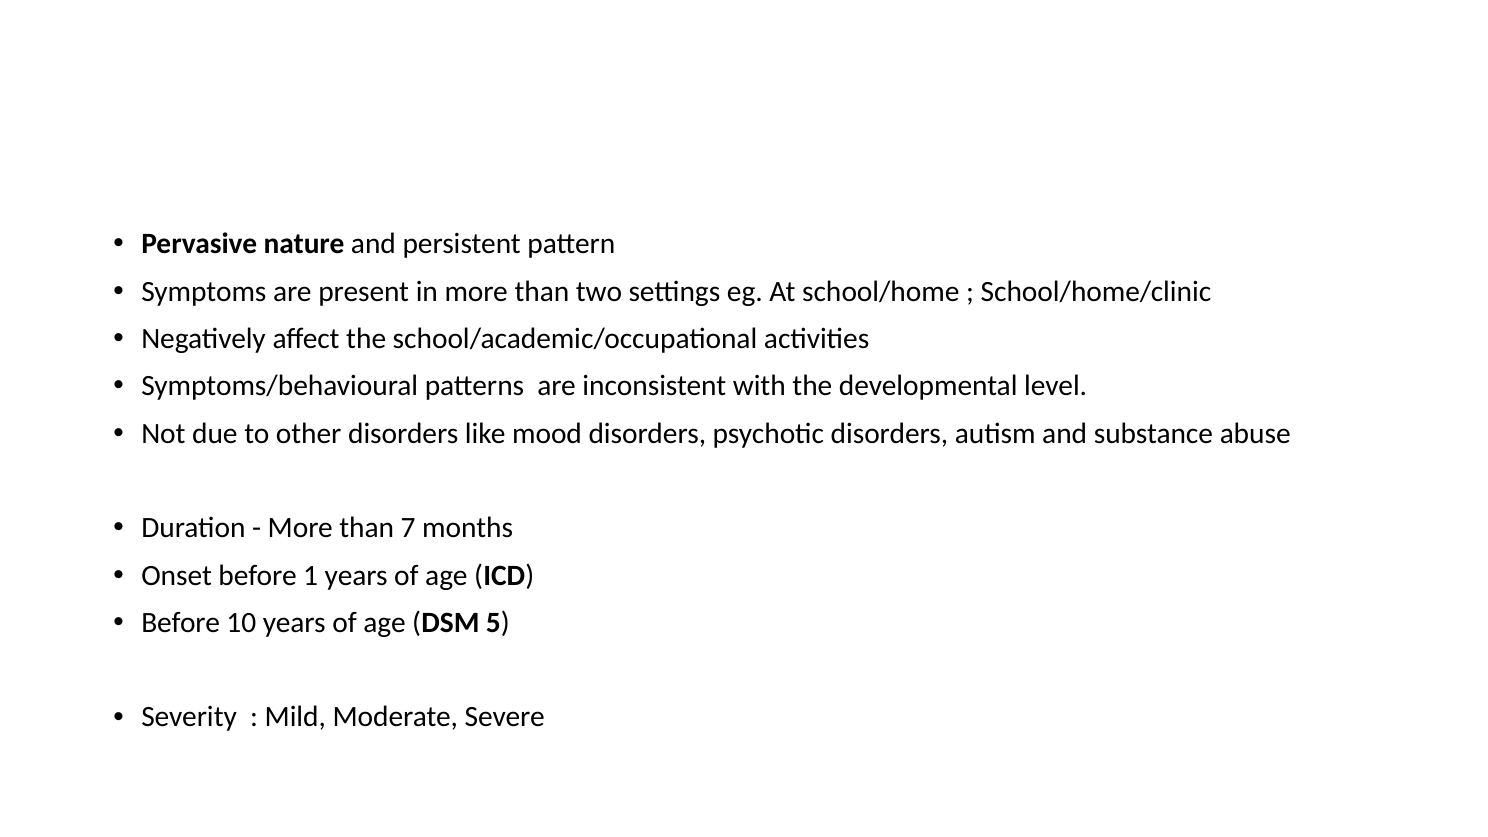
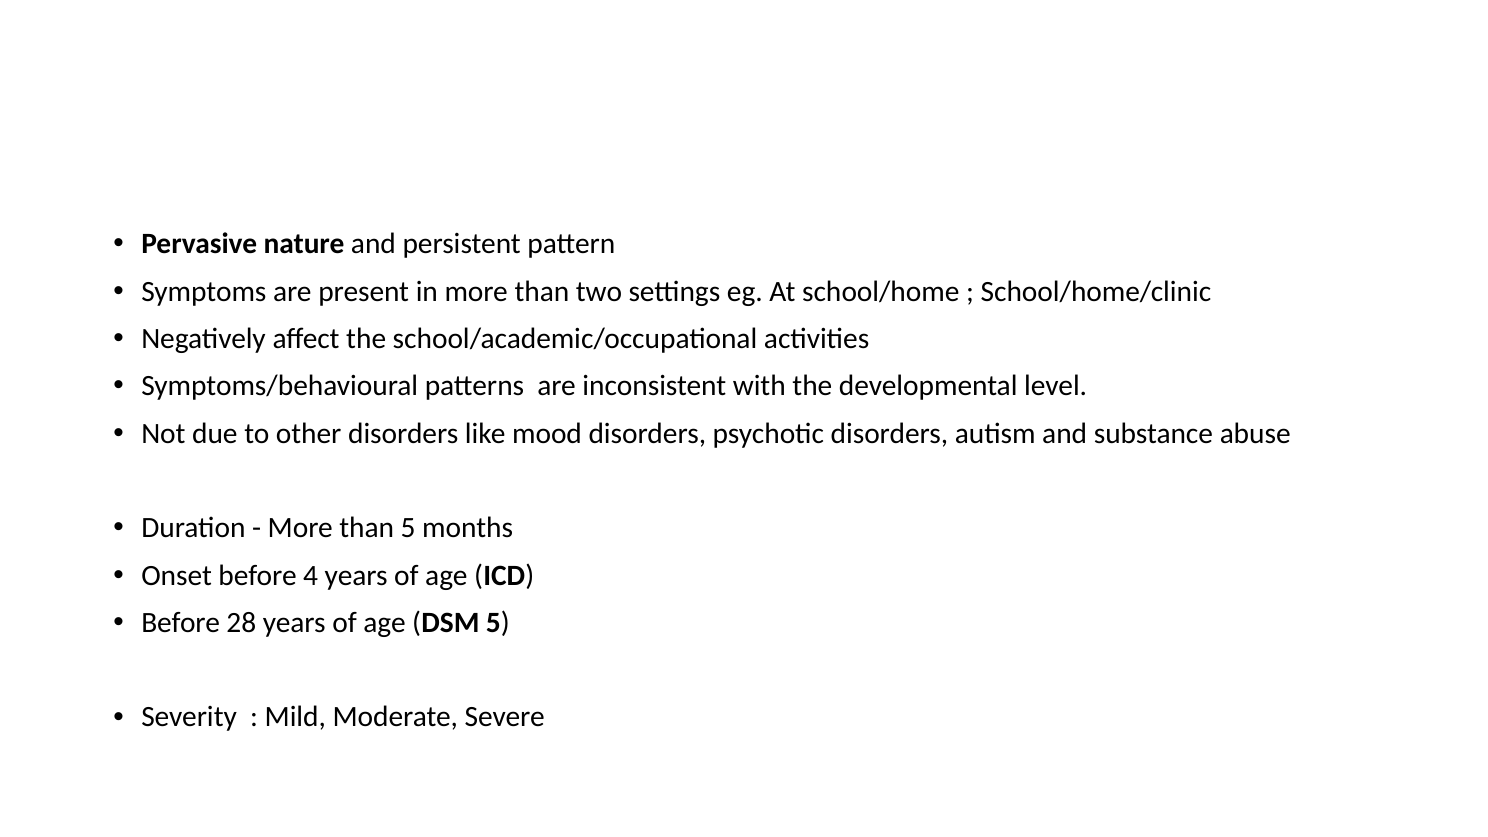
than 7: 7 -> 5
1: 1 -> 4
10: 10 -> 28
